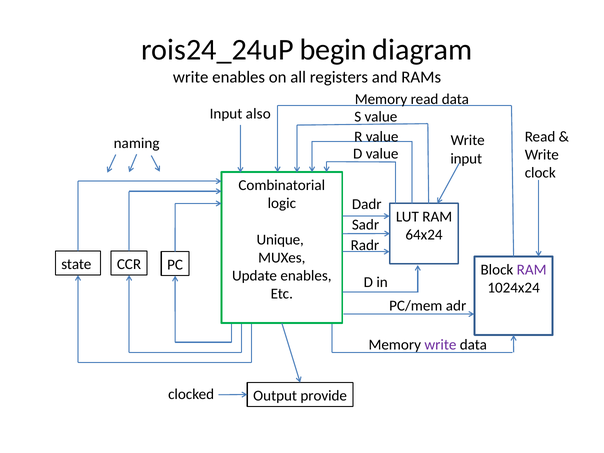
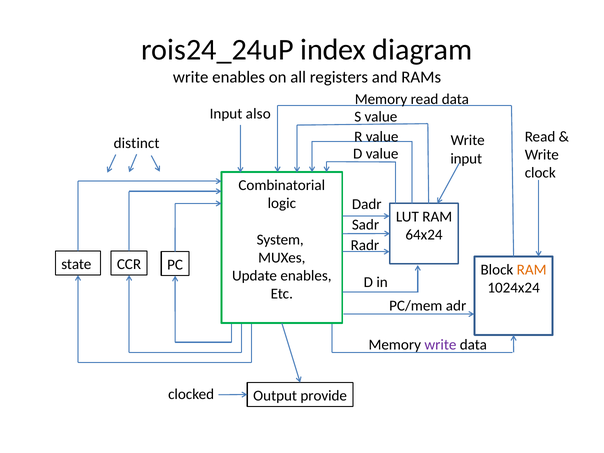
begin: begin -> index
naming: naming -> distinct
Unique: Unique -> System
RAM at (532, 270) colour: purple -> orange
